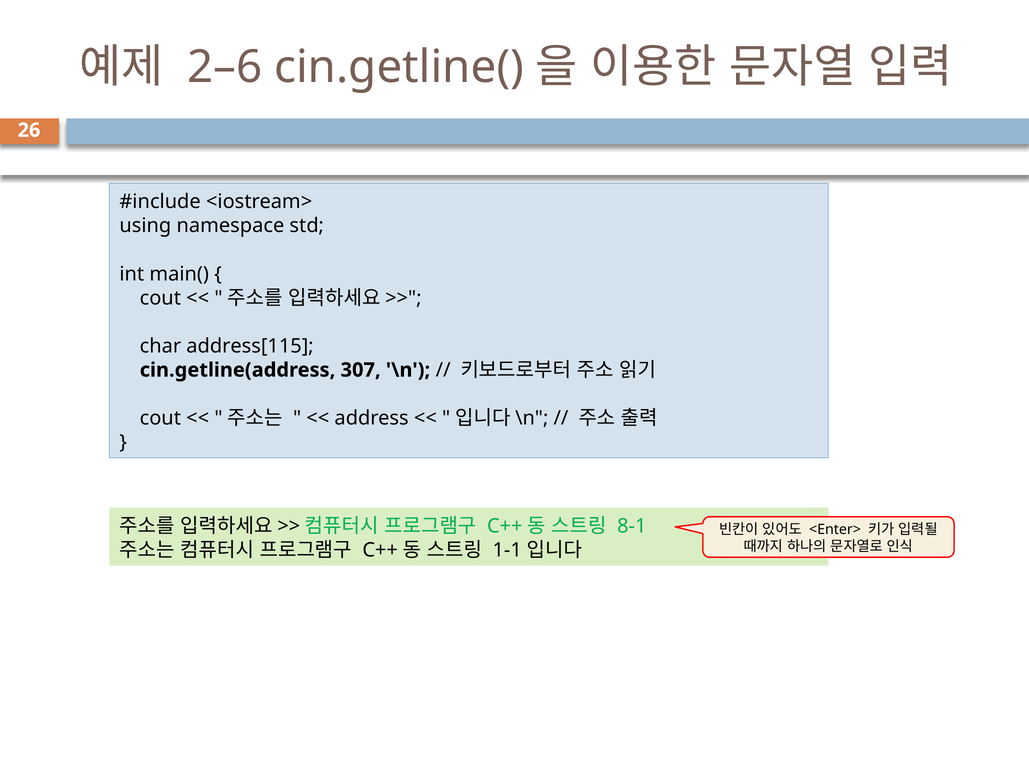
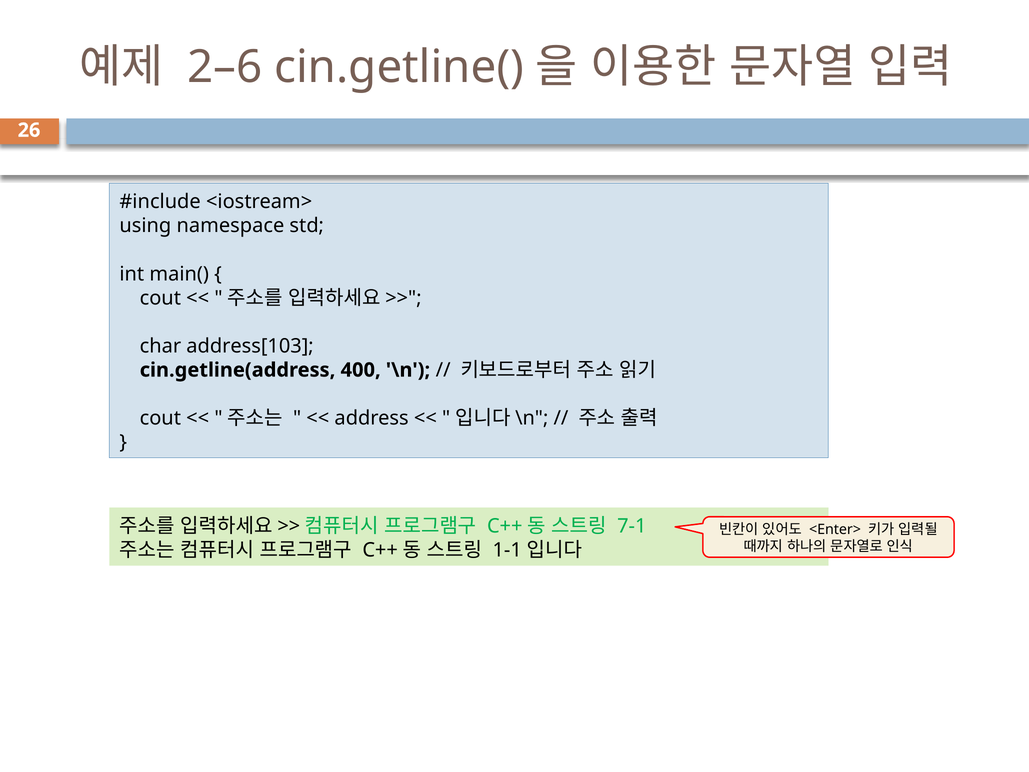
address[115: address[115 -> address[103
307: 307 -> 400
8-1: 8-1 -> 7-1
